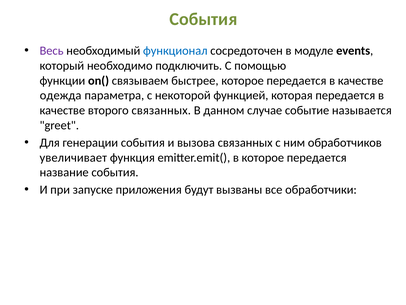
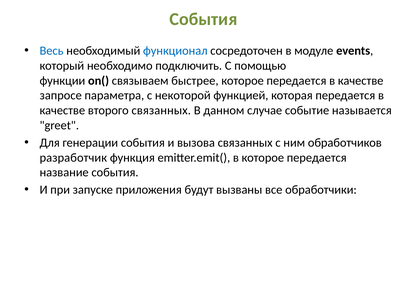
Весь colour: purple -> blue
одежда: одежда -> запросе
увеличивает: увеличивает -> разработчик
